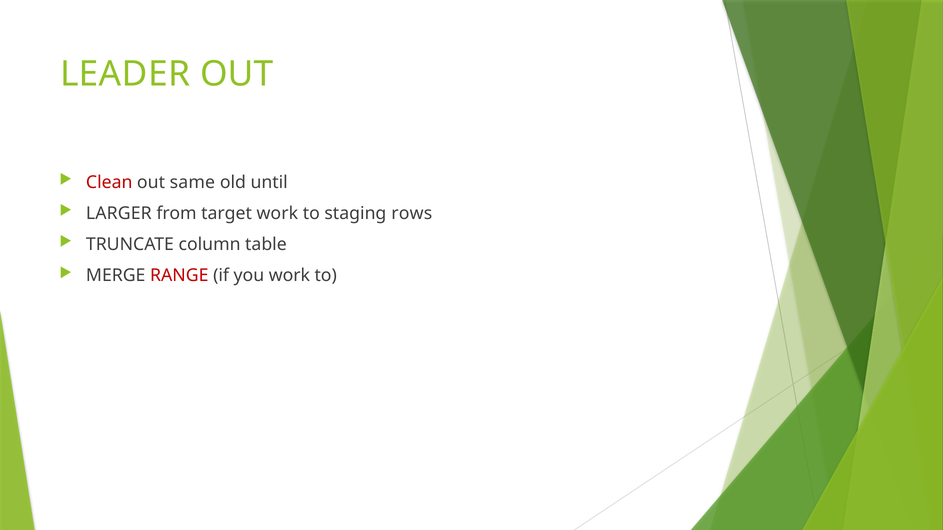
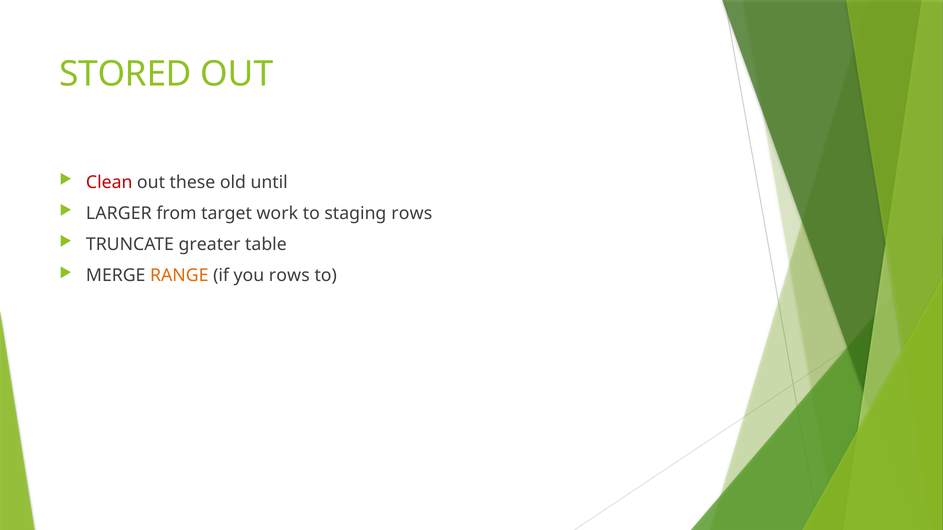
LEADER: LEADER -> STORED
same: same -> these
column: column -> greater
RANGE colour: red -> orange
you work: work -> rows
